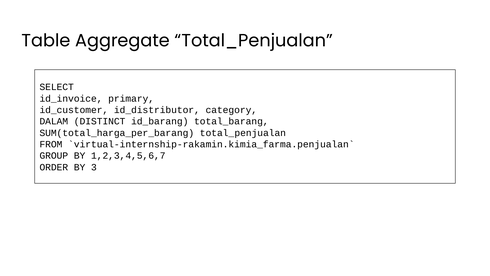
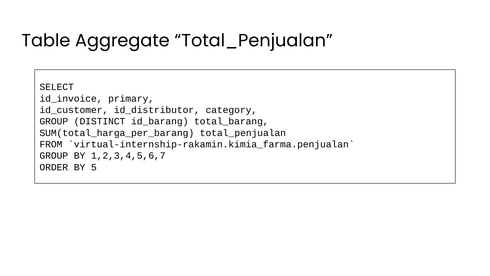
DALAM at (54, 121): DALAM -> GROUP
3: 3 -> 5
